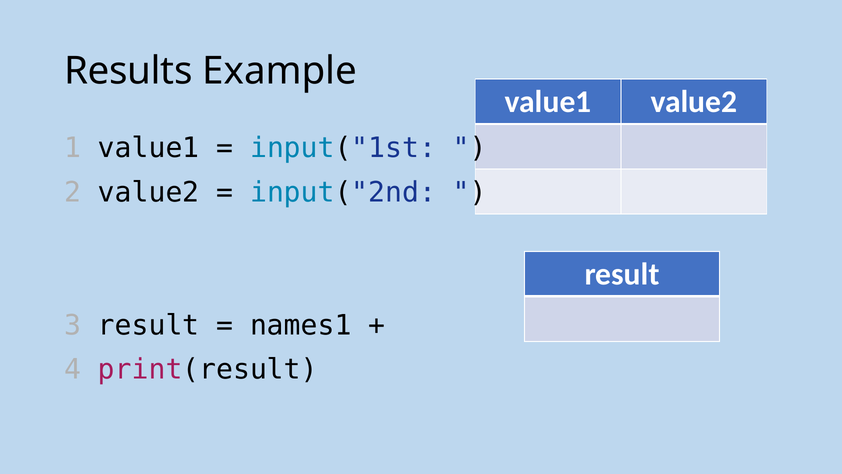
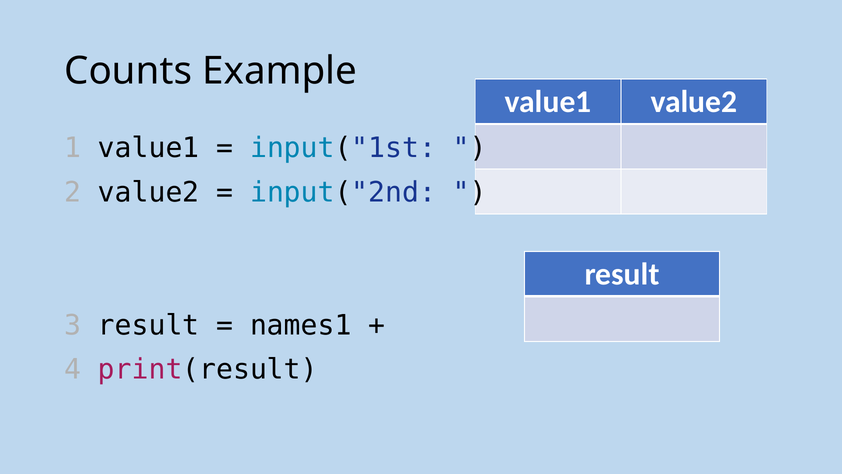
Results: Results -> Counts
